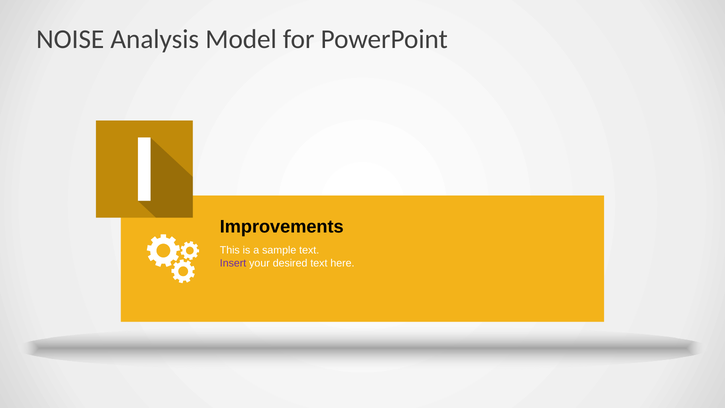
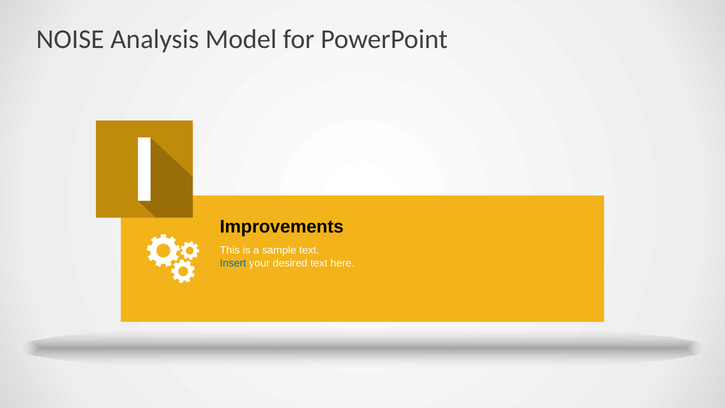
Insert colour: purple -> blue
